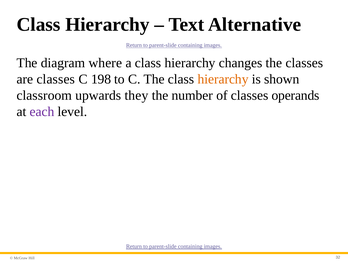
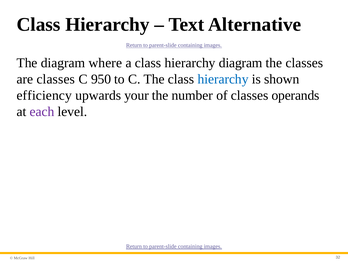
hierarchy changes: changes -> diagram
198: 198 -> 950
hierarchy at (223, 79) colour: orange -> blue
classroom: classroom -> efficiency
they: they -> your
